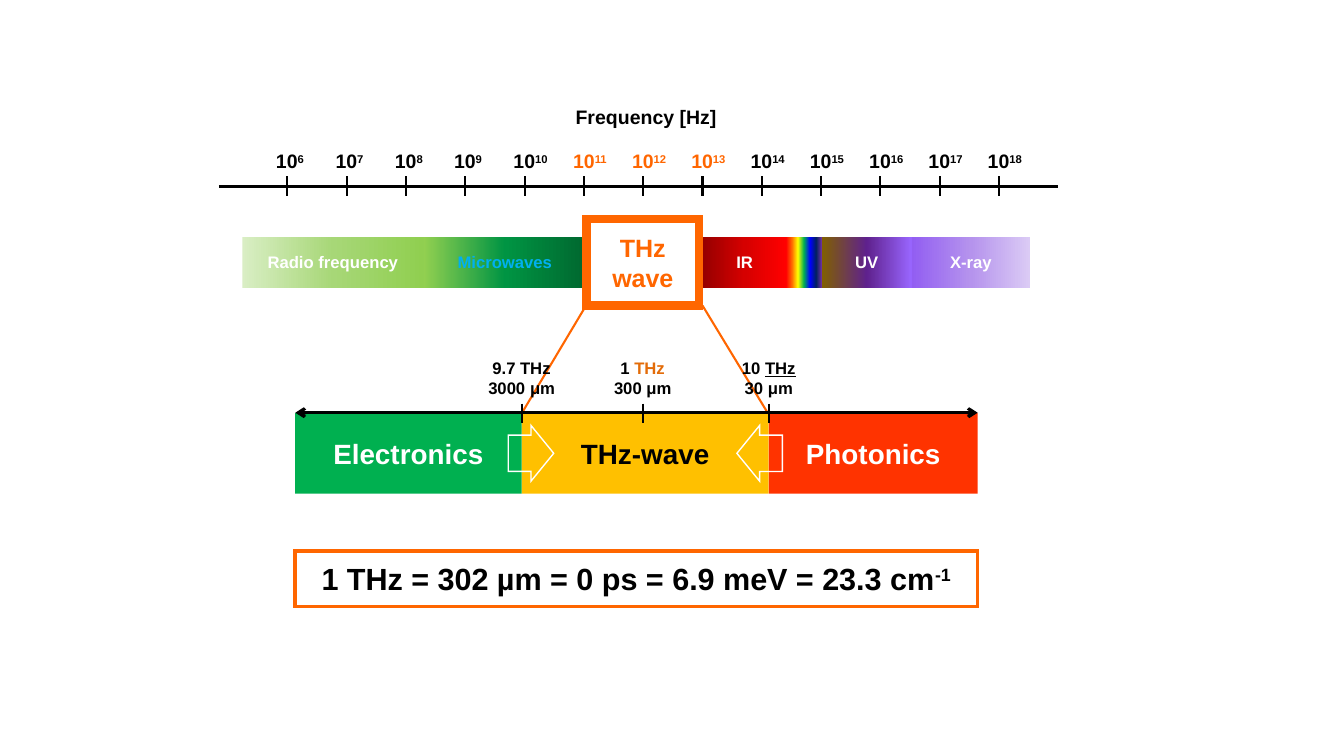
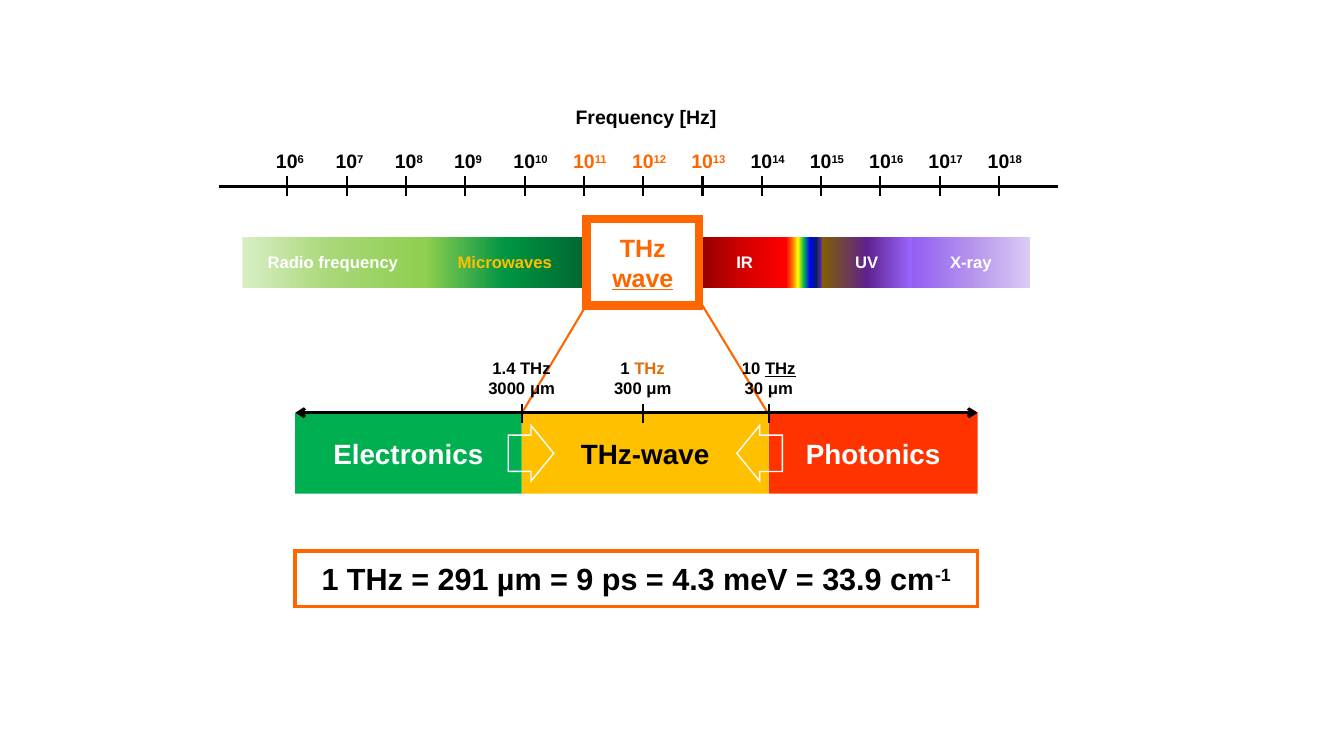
Microwaves colour: light blue -> yellow
wave underline: none -> present
9.7: 9.7 -> 1.4
302: 302 -> 291
0: 0 -> 9
6.9: 6.9 -> 4.3
23.3: 23.3 -> 33.9
